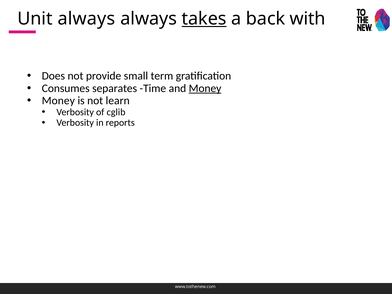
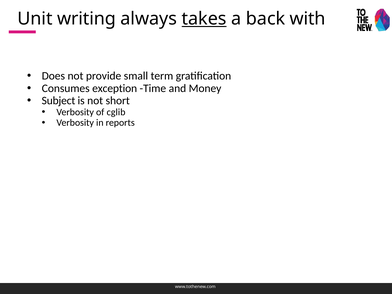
Unit always: always -> writing
separates: separates -> exception
Money at (205, 88) underline: present -> none
Money at (58, 101): Money -> Subject
learn: learn -> short
